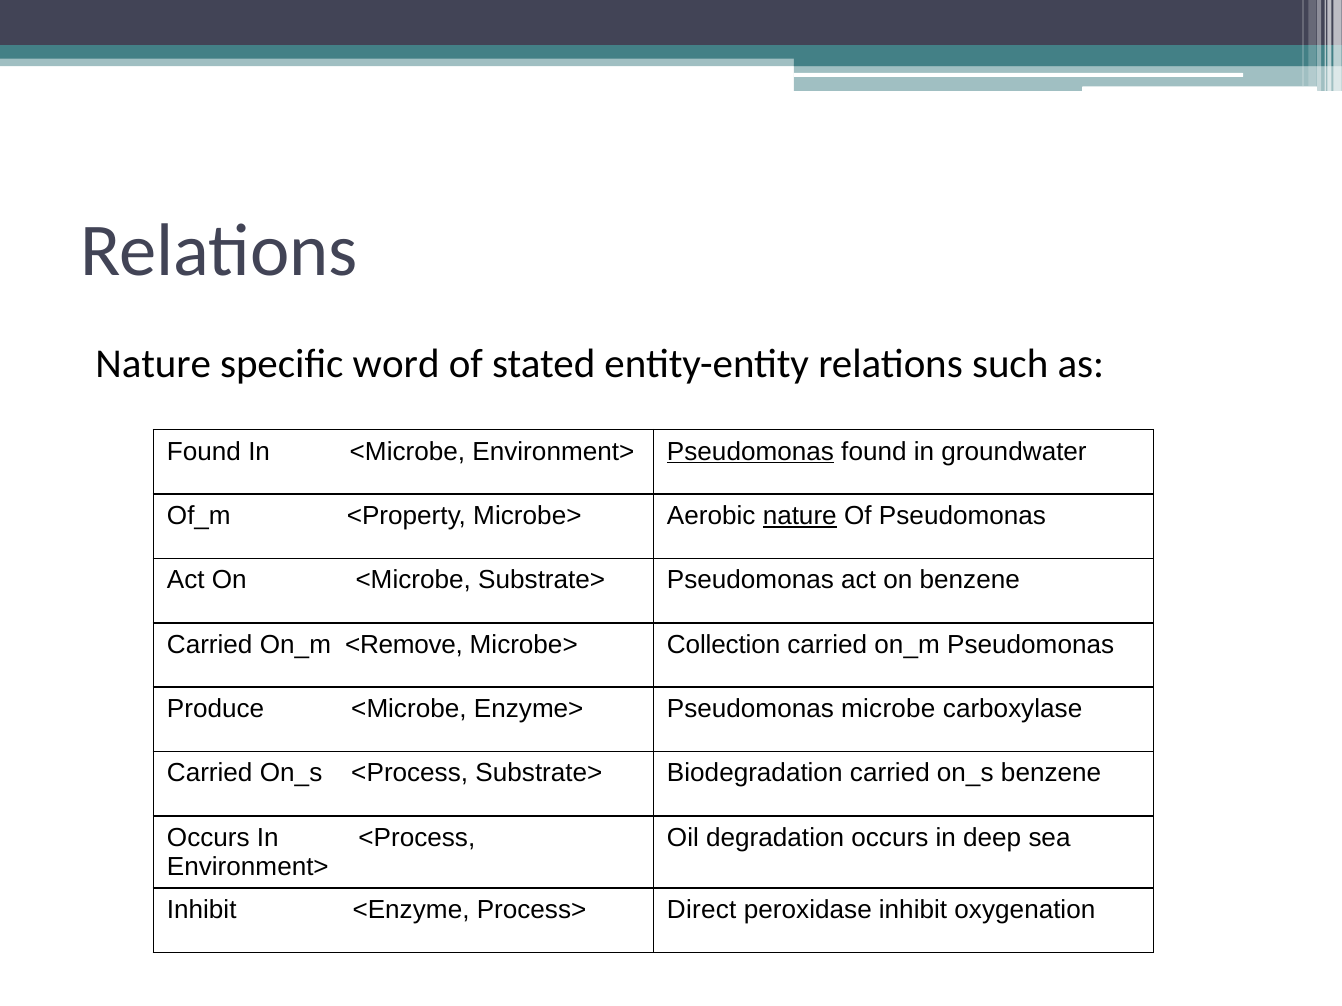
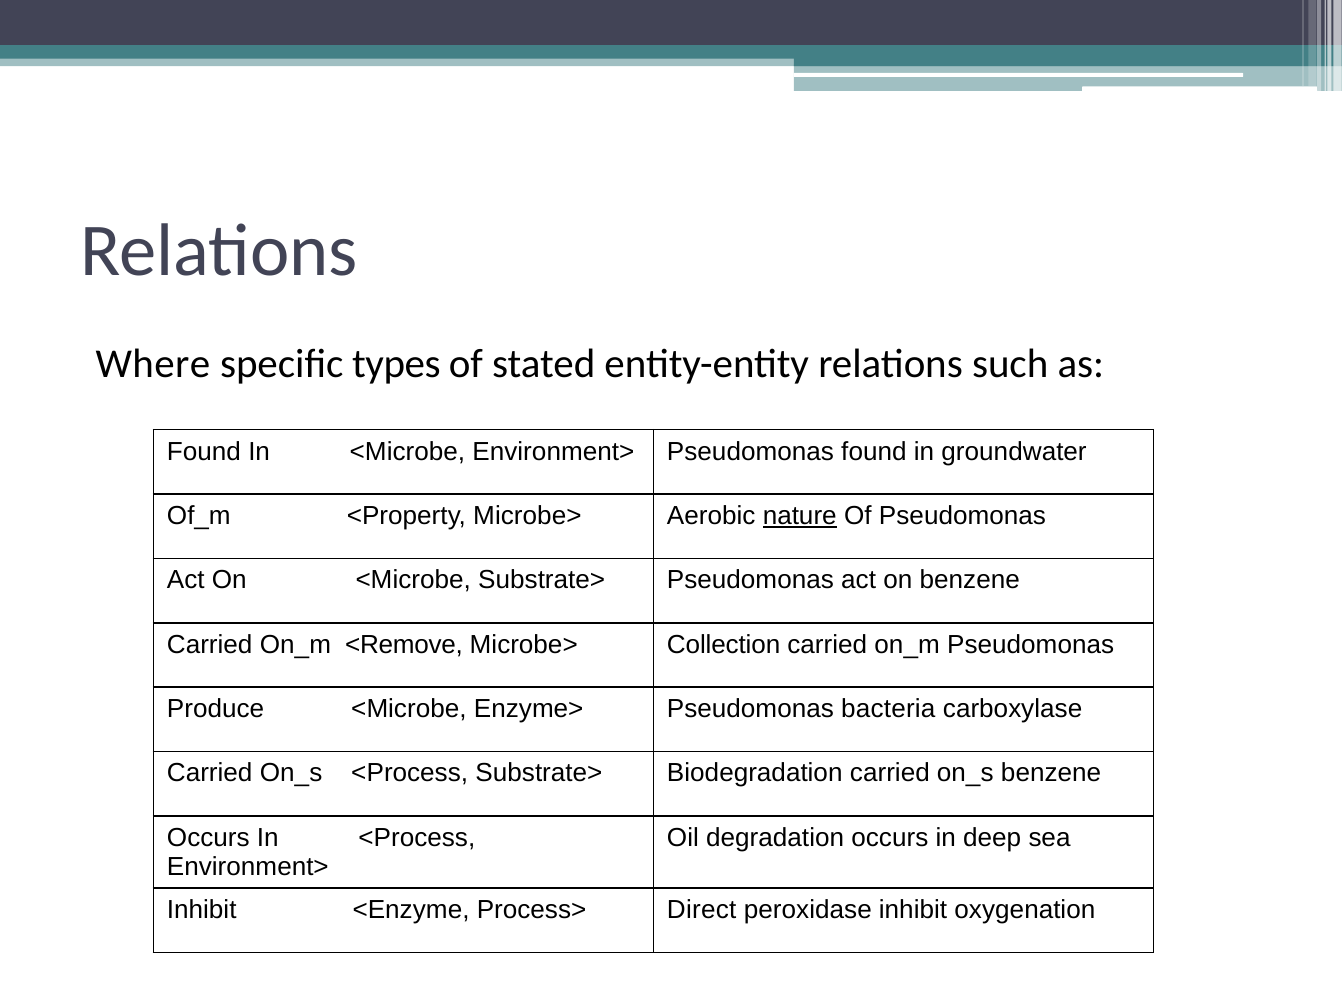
Nature at (153, 364): Nature -> Where
word: word -> types
Pseudomonas at (750, 452) underline: present -> none
microbe: microbe -> bacteria
